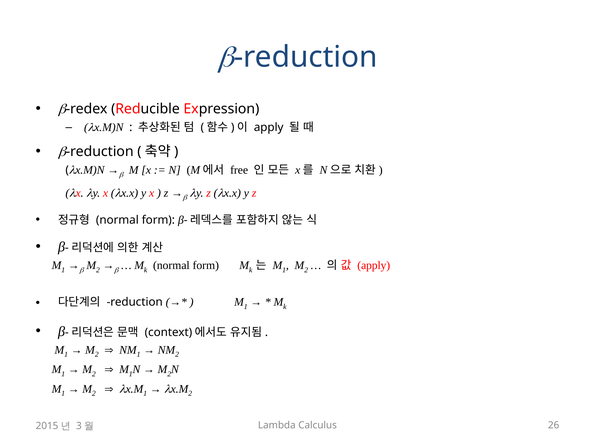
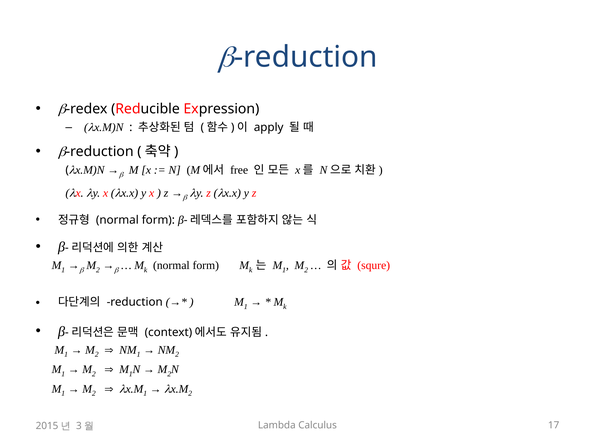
apply at (374, 266): apply -> squre
26: 26 -> 17
